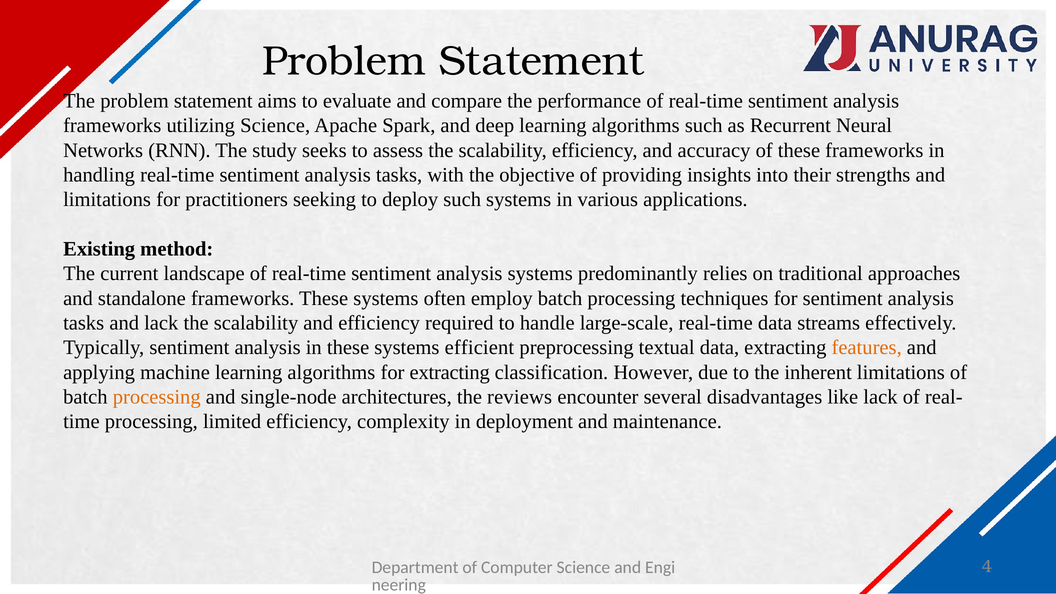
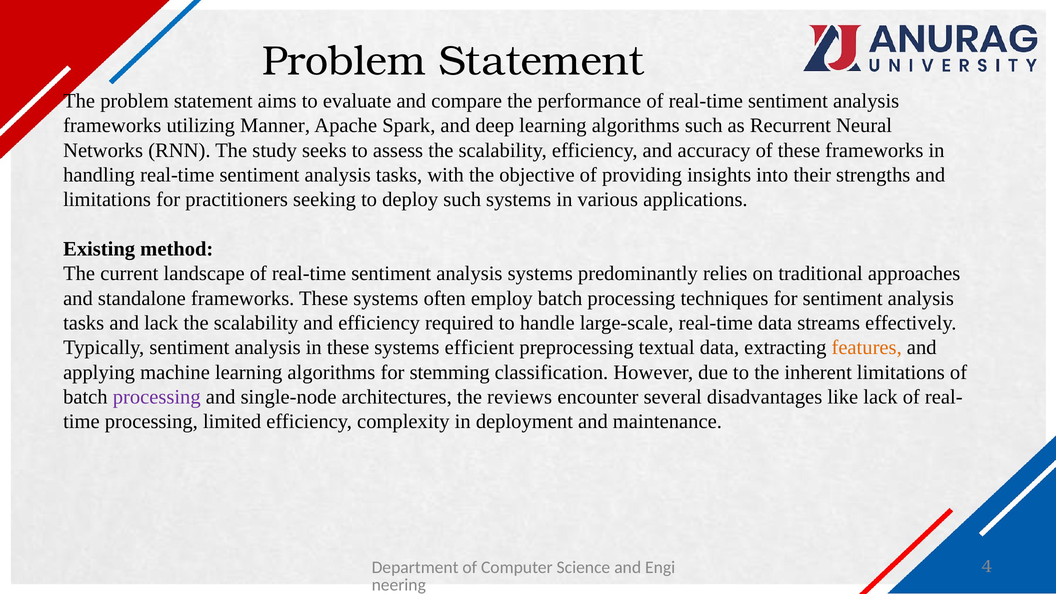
utilizing Science: Science -> Manner
for extracting: extracting -> stemming
processing at (157, 397) colour: orange -> purple
